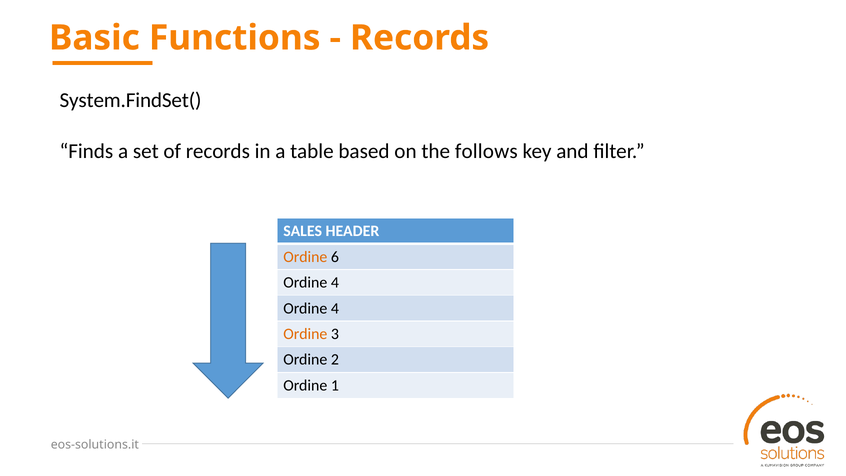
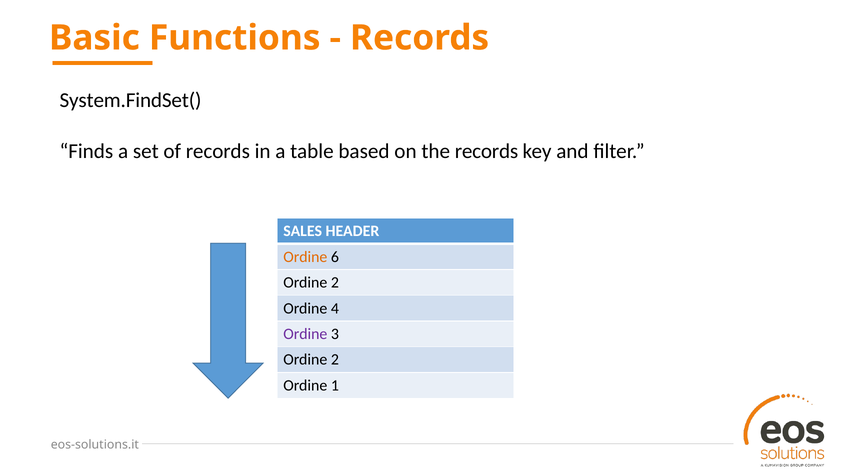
the follows: follows -> records
4 at (335, 282): 4 -> 2
Ordine at (305, 334) colour: orange -> purple
